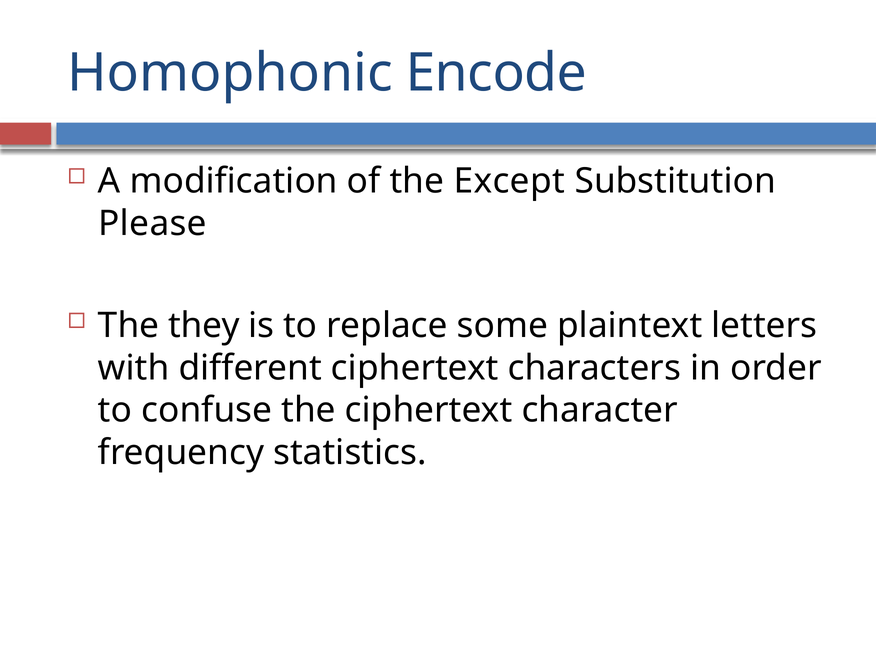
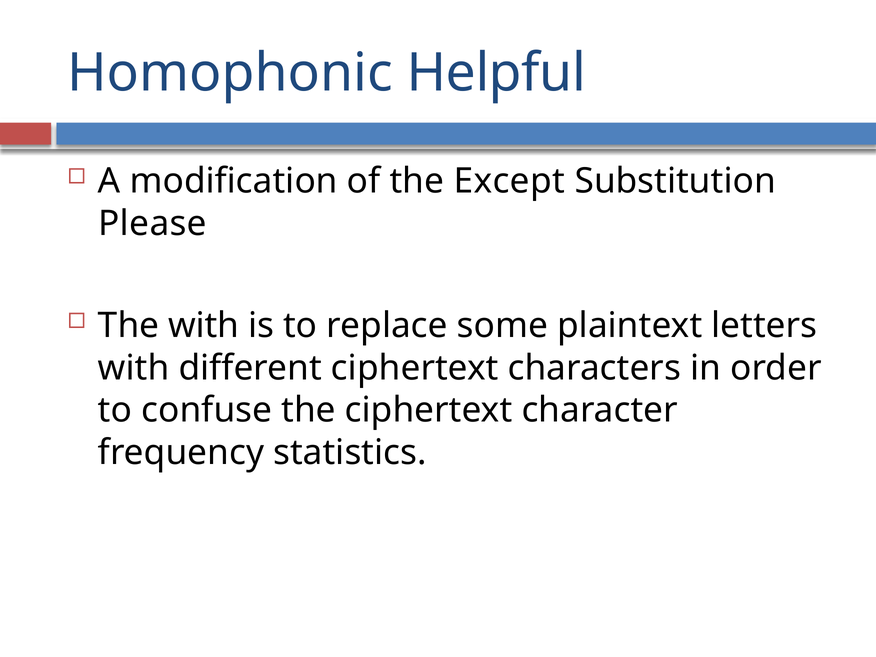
Encode: Encode -> Helpful
The they: they -> with
